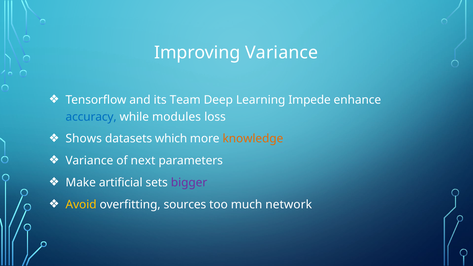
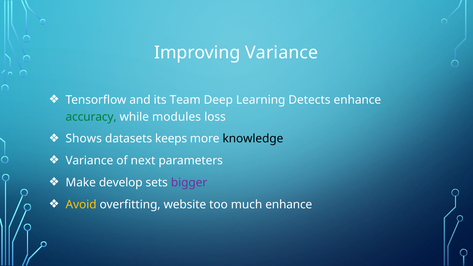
Impede: Impede -> Detects
accuracy colour: blue -> green
which: which -> keeps
knowledge colour: orange -> black
artificial: artificial -> develop
sources: sources -> website
much network: network -> enhance
